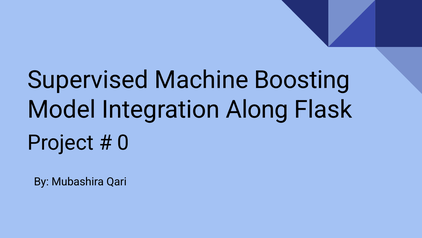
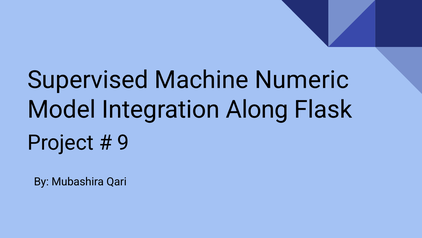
Boosting: Boosting -> Numeric
0: 0 -> 9
